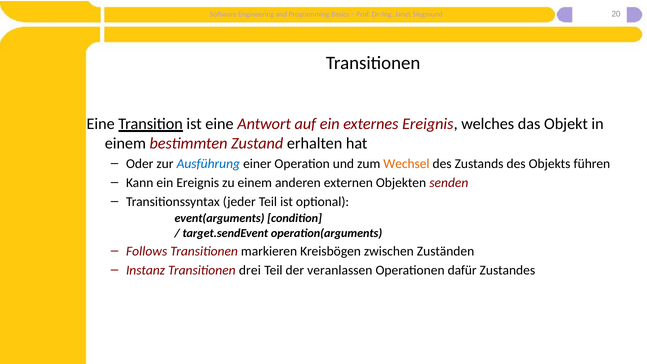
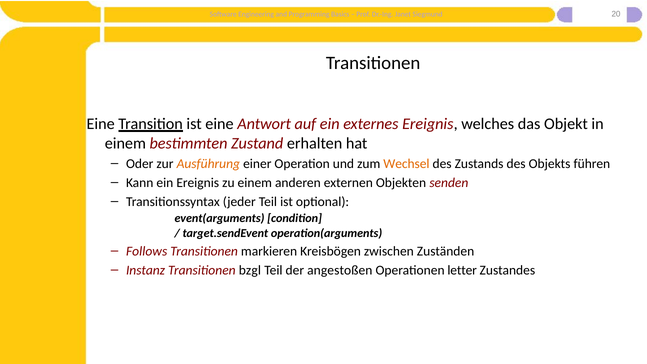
Ausführung colour: blue -> orange
drei: drei -> bzgl
veranlassen: veranlassen -> angestoßen
dafür: dafür -> letter
